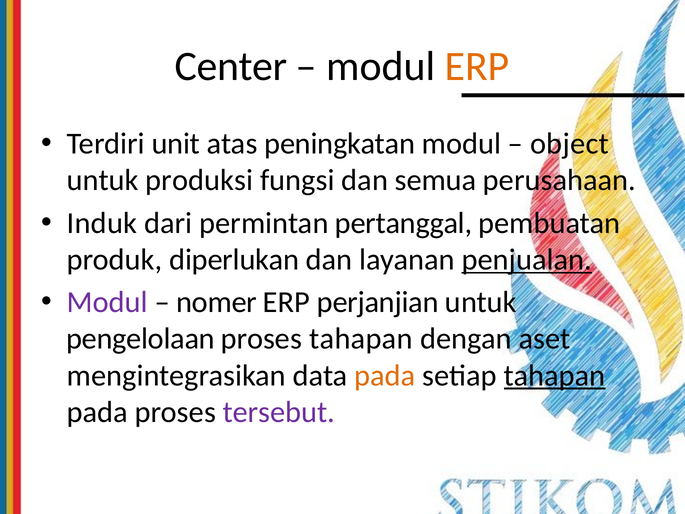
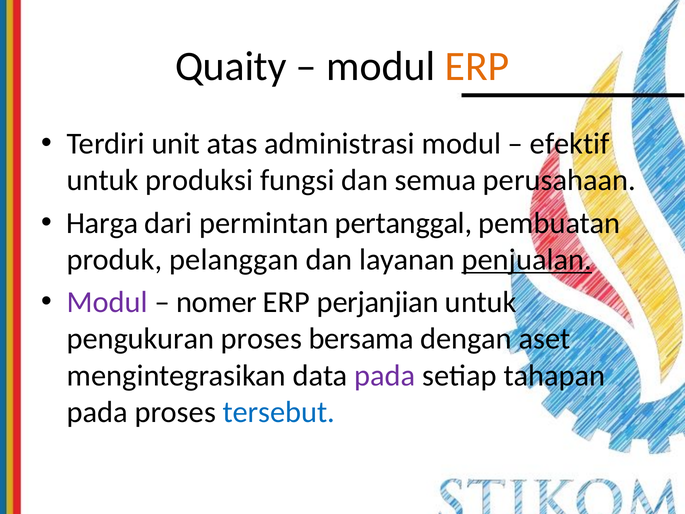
Center: Center -> Quaity
peningkatan: peningkatan -> administrasi
object: object -> efektif
Induk: Induk -> Harga
diperlukan: diperlukan -> pelanggan
pengelolaan: pengelolaan -> pengukuran
proses tahapan: tahapan -> bersama
pada at (385, 375) colour: orange -> purple
tahapan at (555, 375) underline: present -> none
tersebut colour: purple -> blue
